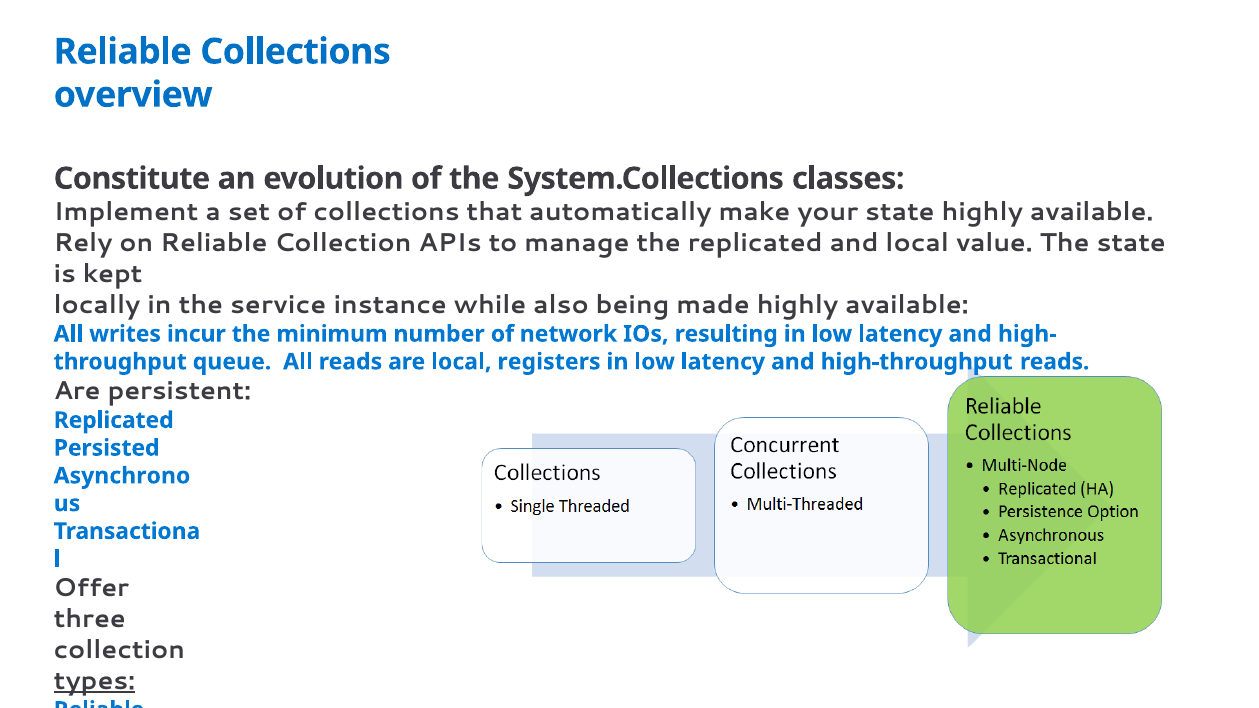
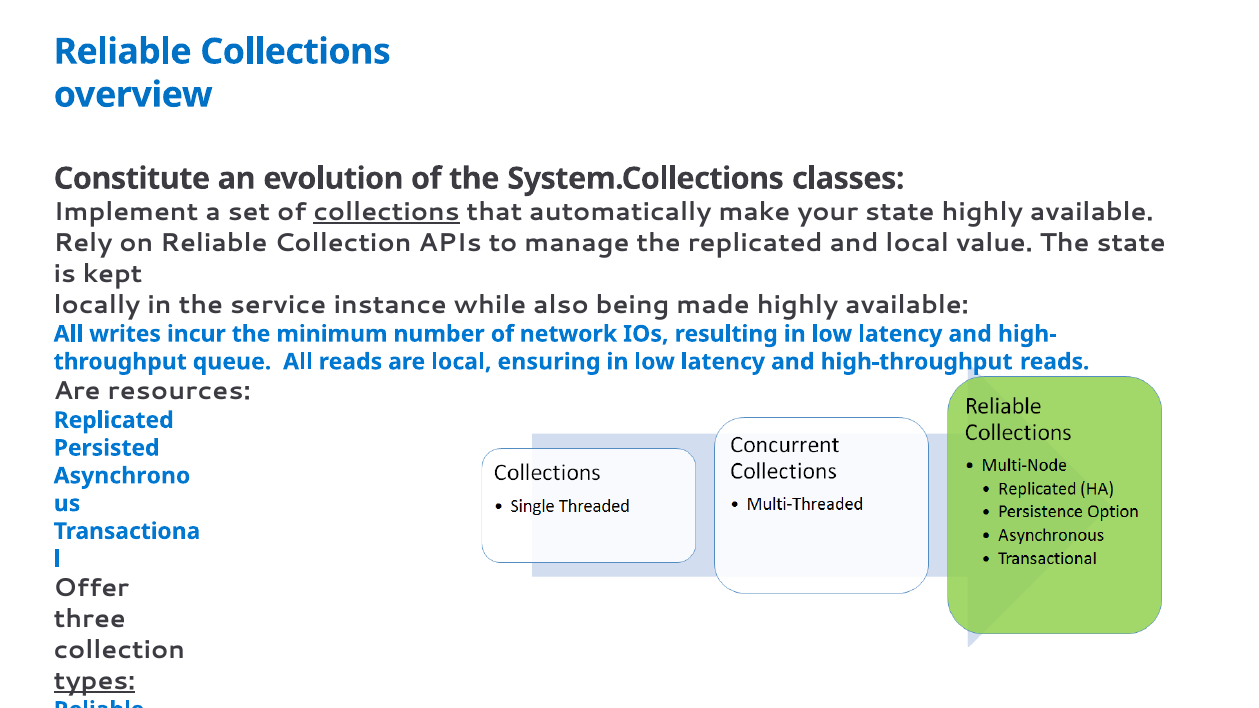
collections at (386, 212) underline: none -> present
registers: registers -> ensuring
persistent: persistent -> resources
